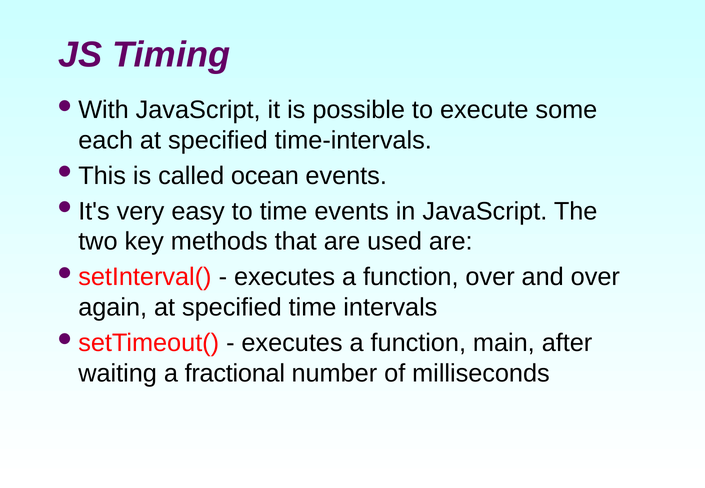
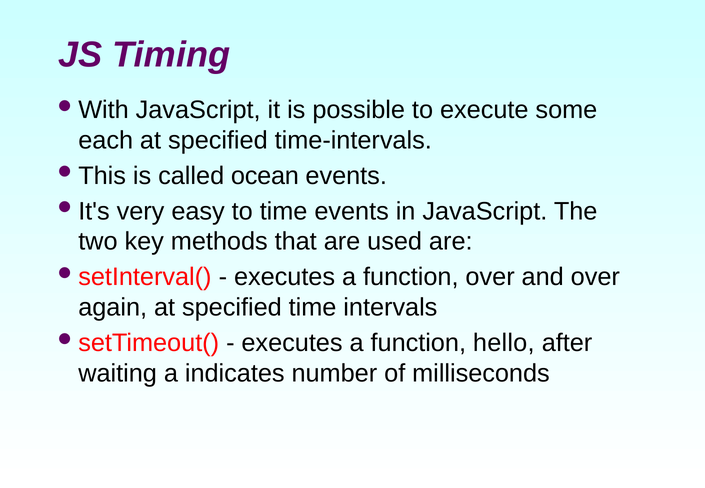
main: main -> hello
fractional: fractional -> indicates
